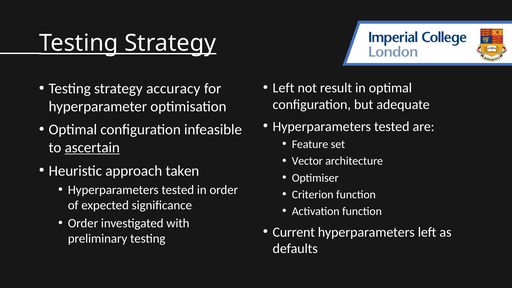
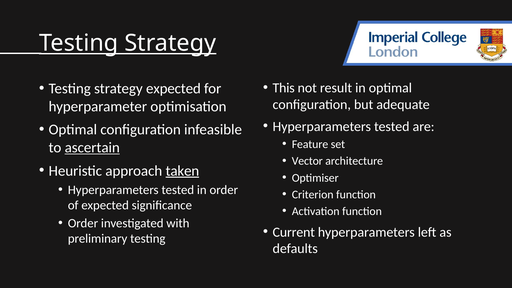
Left at (284, 88): Left -> This
strategy accuracy: accuracy -> expected
taken underline: none -> present
